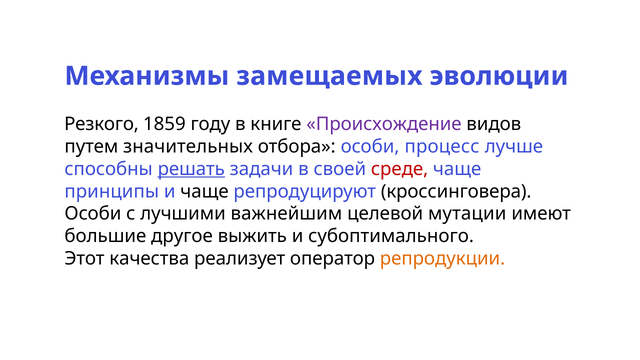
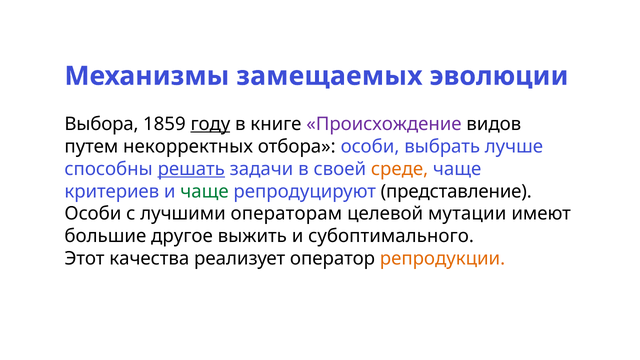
Резкого: Резкого -> Выбора
году underline: none -> present
значительных: значительных -> некорректных
процесс: процесс -> выбрать
среде colour: red -> orange
принципы: принципы -> критериев
чаще at (204, 191) colour: black -> green
кроссинговера: кроссинговера -> представление
важнейшим: важнейшим -> операторам
